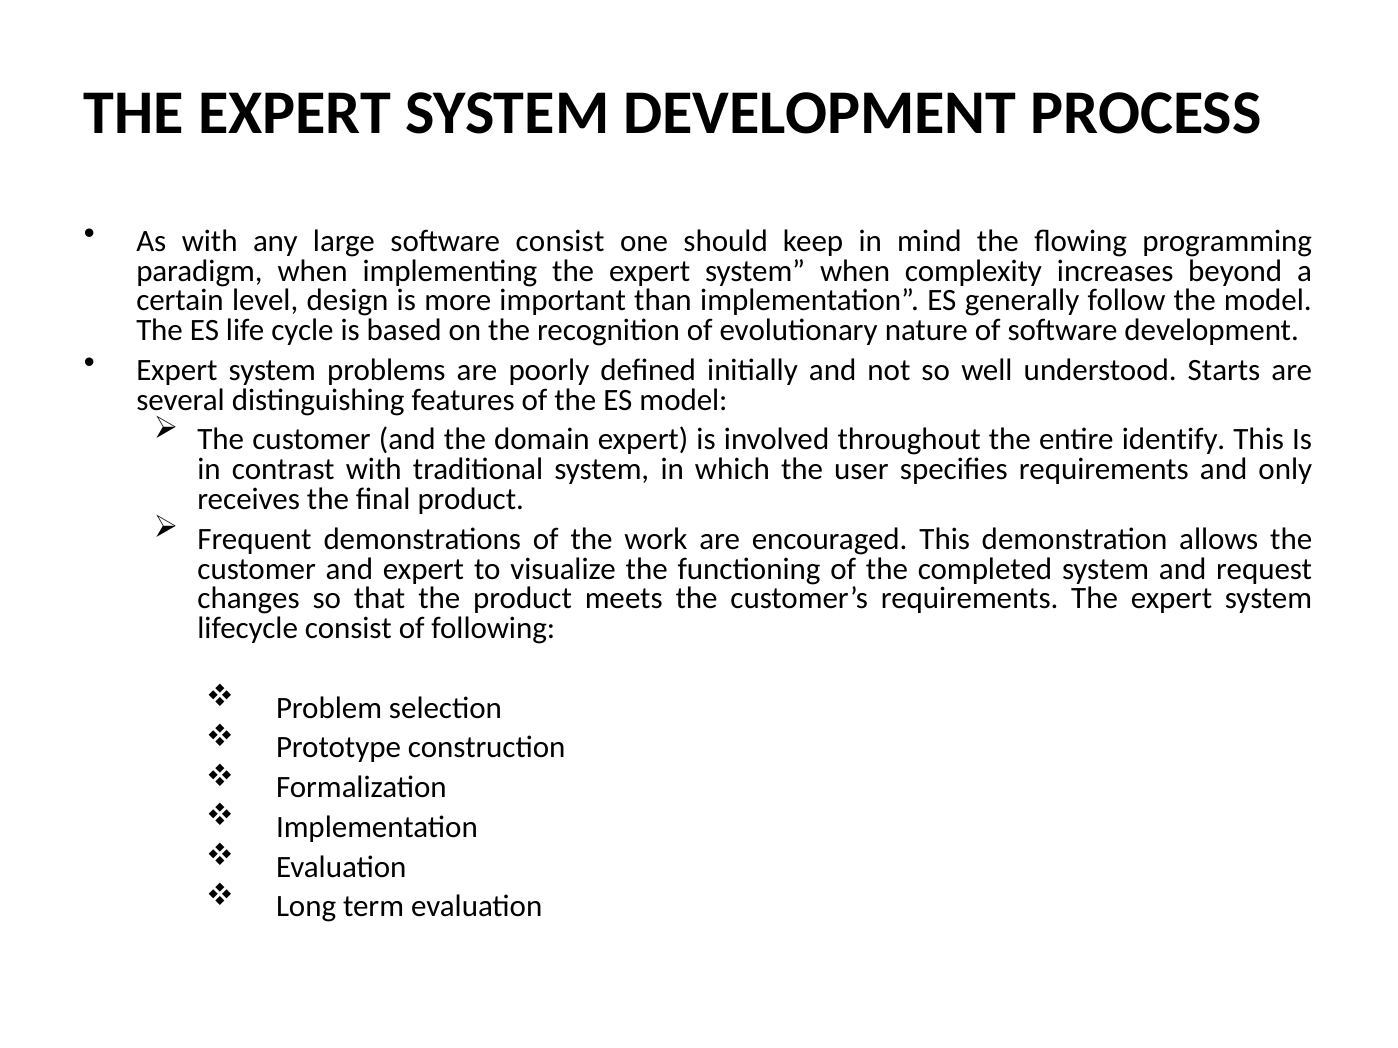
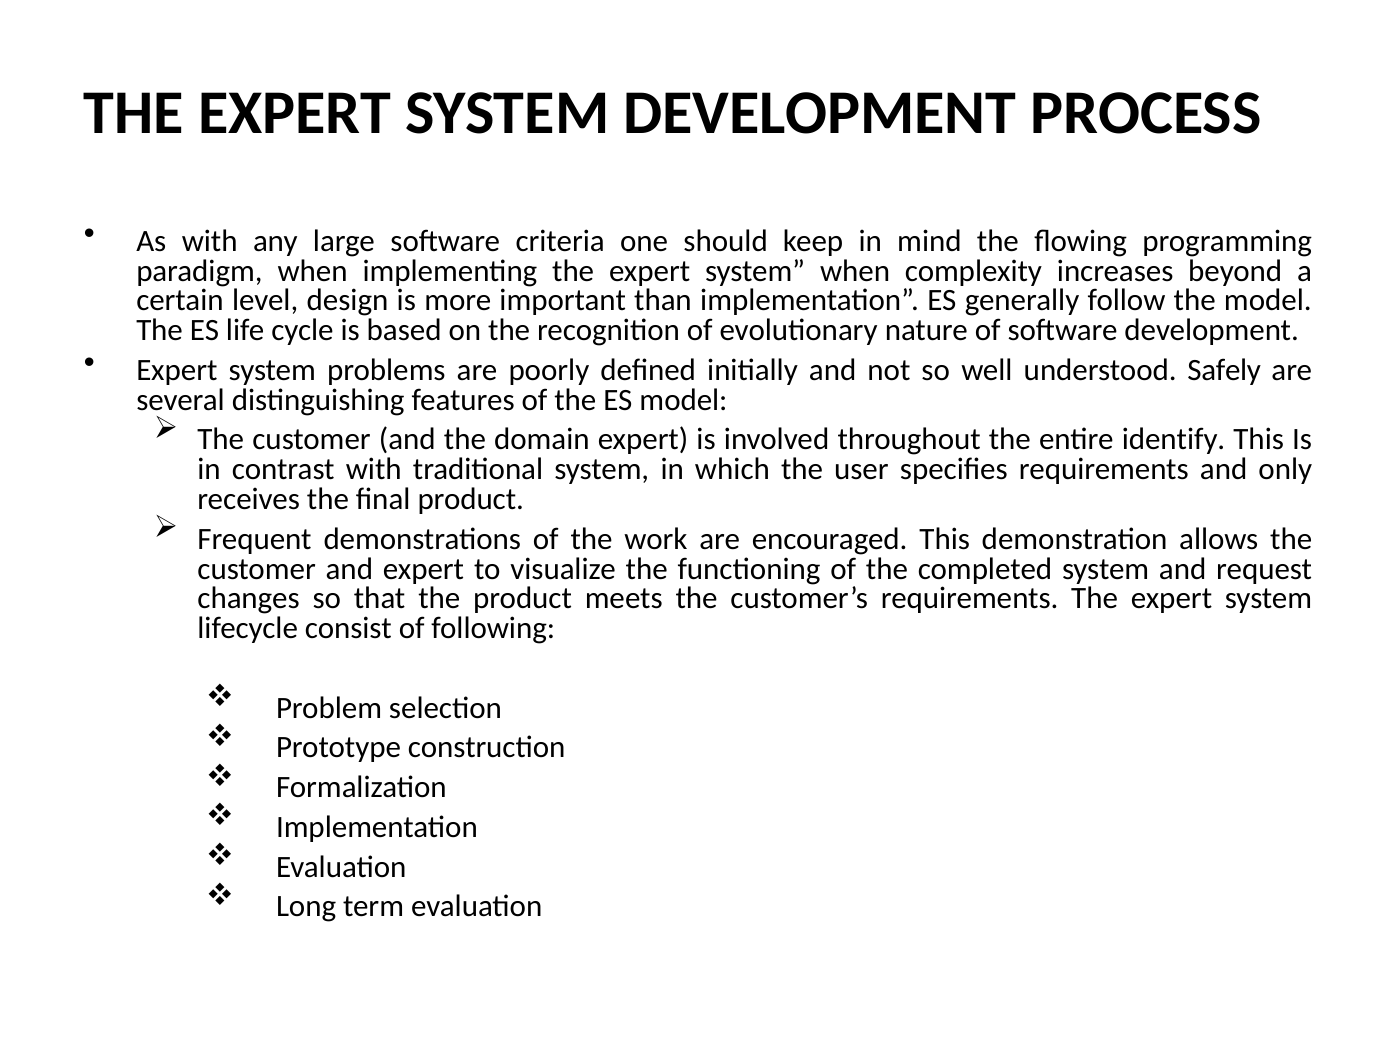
software consist: consist -> criteria
Starts: Starts -> Safely
